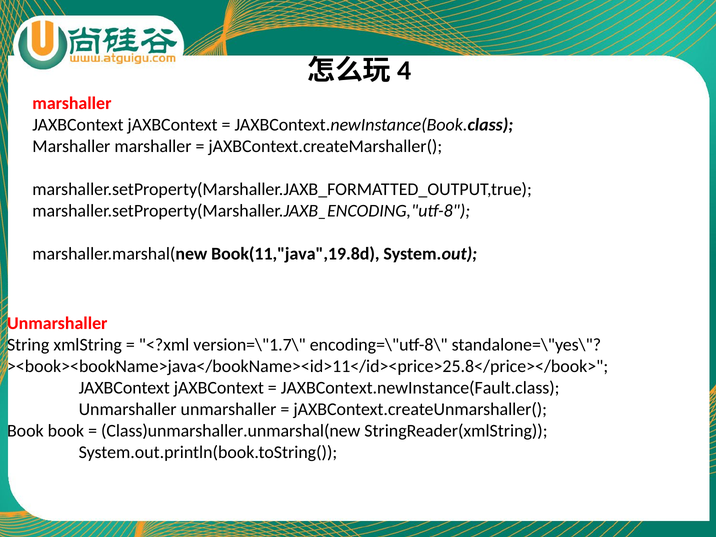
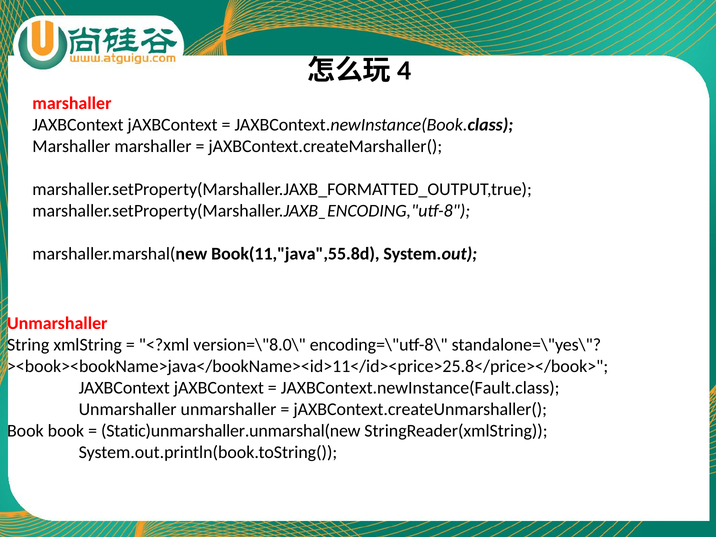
Book(11,"java",19.8d: Book(11,"java",19.8d -> Book(11,"java",55.8d
version=\"1.7\: version=\"1.7\ -> version=\"8.0\
Class)unmarshaller.unmarshal(new: Class)unmarshaller.unmarshal(new -> Static)unmarshaller.unmarshal(new
